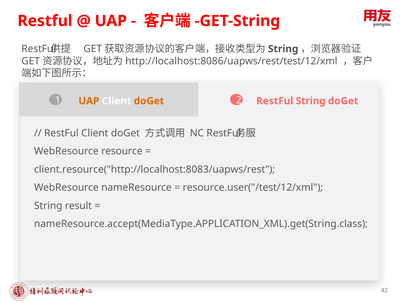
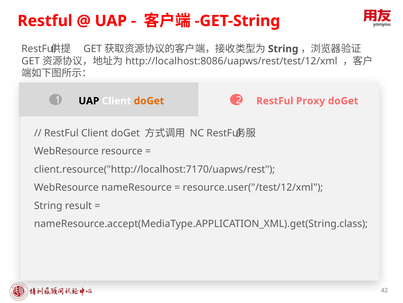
UAP at (89, 101) colour: orange -> black
RestFul String: String -> Proxy
client.resource("http://localhost:8083/uapws/rest: client.resource("http://localhost:8083/uapws/rest -> client.resource("http://localhost:7170/uapws/rest
